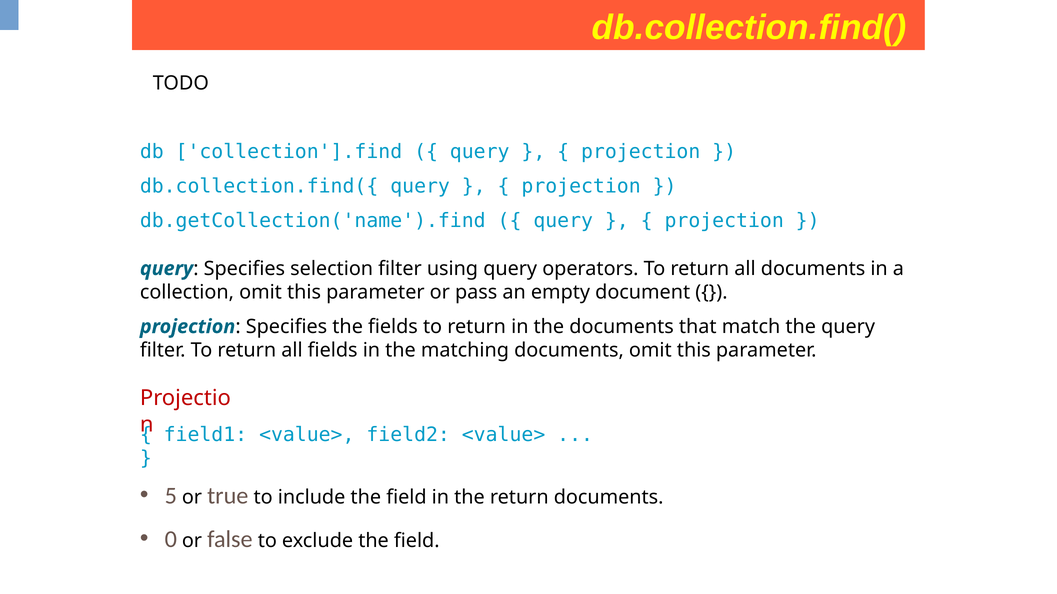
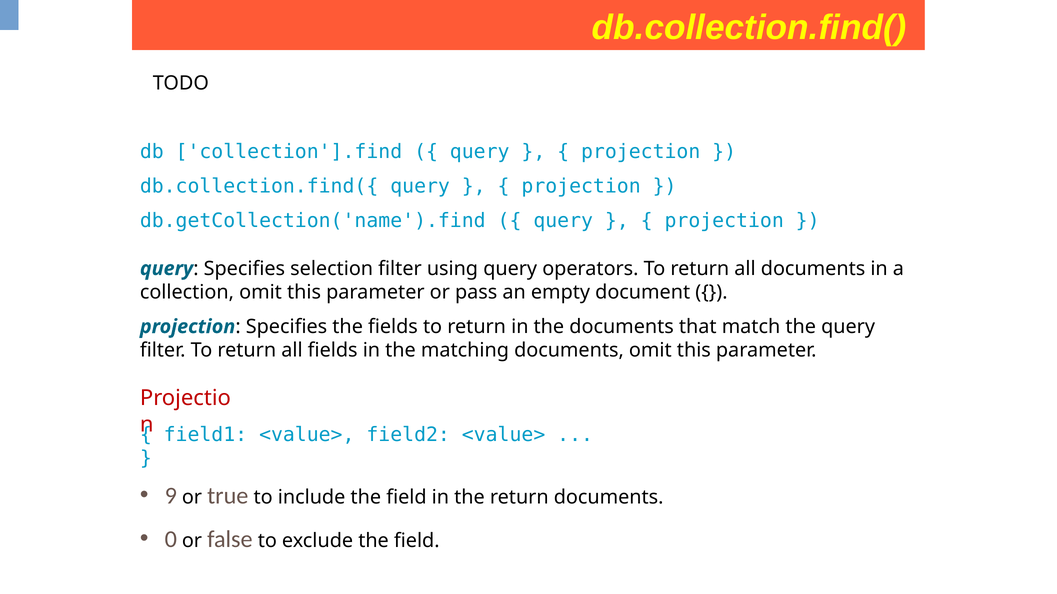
5: 5 -> 9
